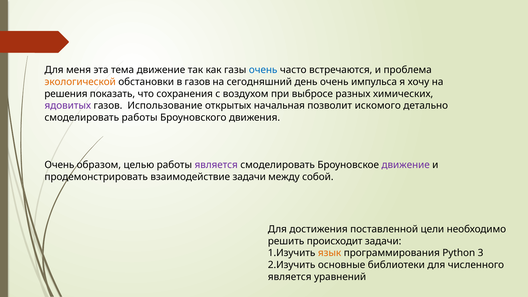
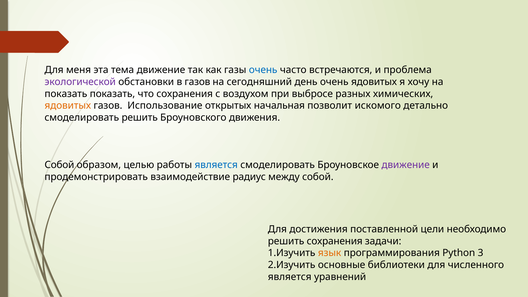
экологической colour: orange -> purple
очень импульса: импульса -> ядовитых
решения at (66, 94): решения -> показать
ядовитых at (68, 106) colour: purple -> orange
смоделировать работы: работы -> решить
Очень at (59, 165): Очень -> Собой
является at (216, 165) colour: purple -> blue
взаимодействие задачи: задачи -> радиус
решить происходит: происходит -> сохранения
